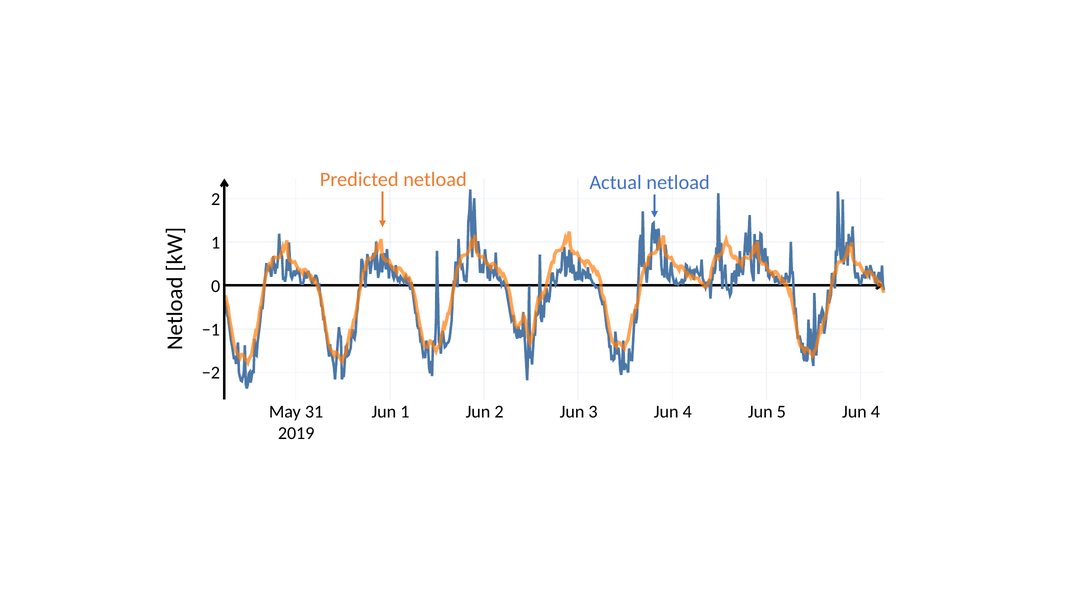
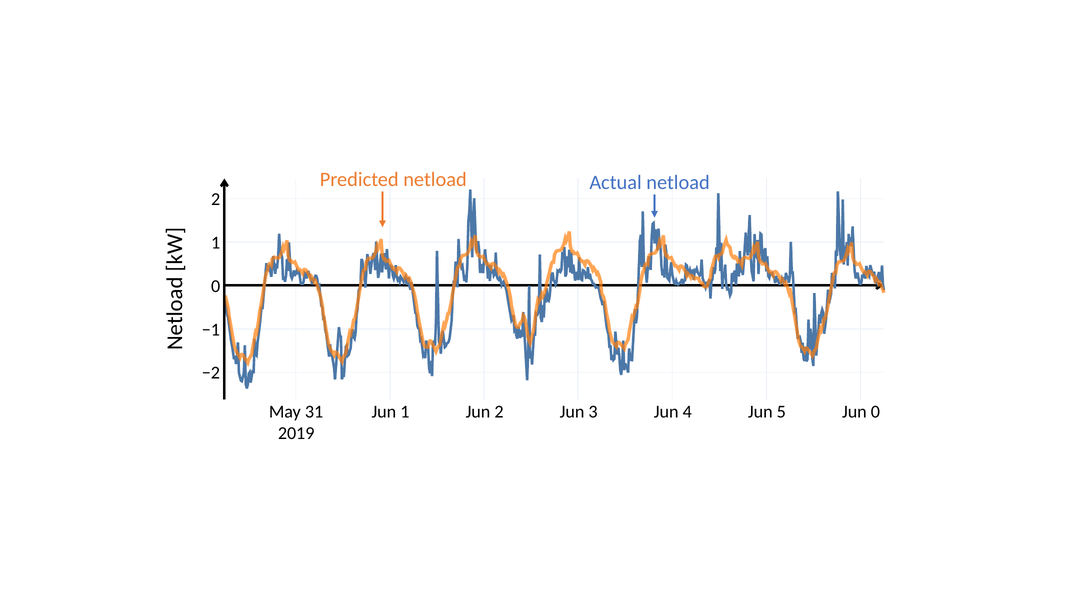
5 Jun 4: 4 -> 0
